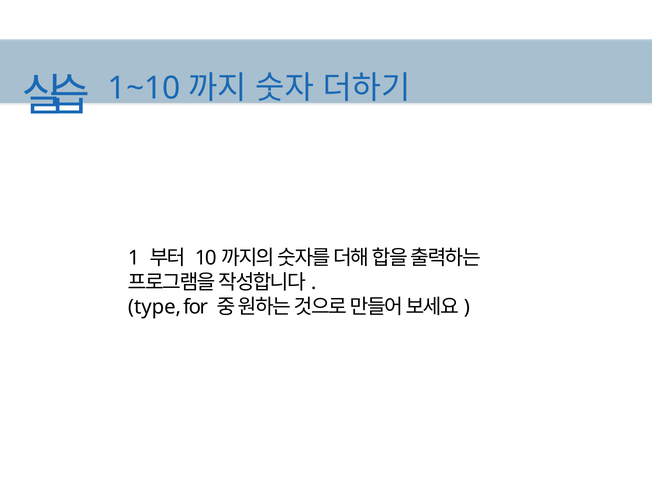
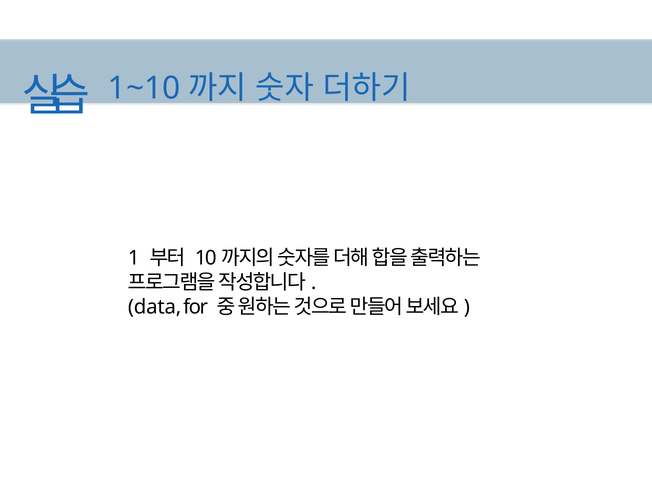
type: type -> data
